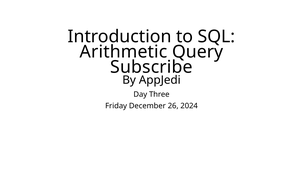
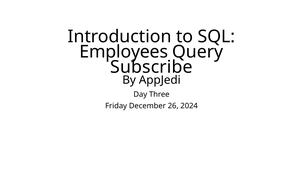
Arithmetic: Arithmetic -> Employees
